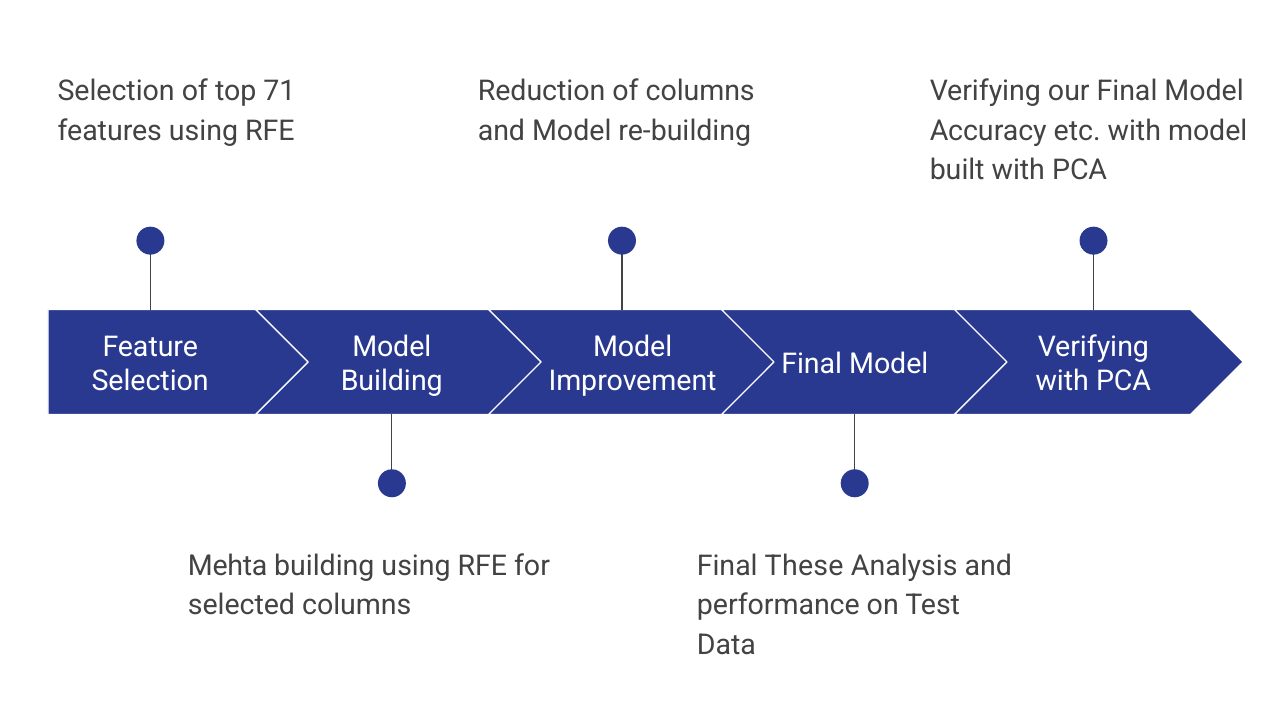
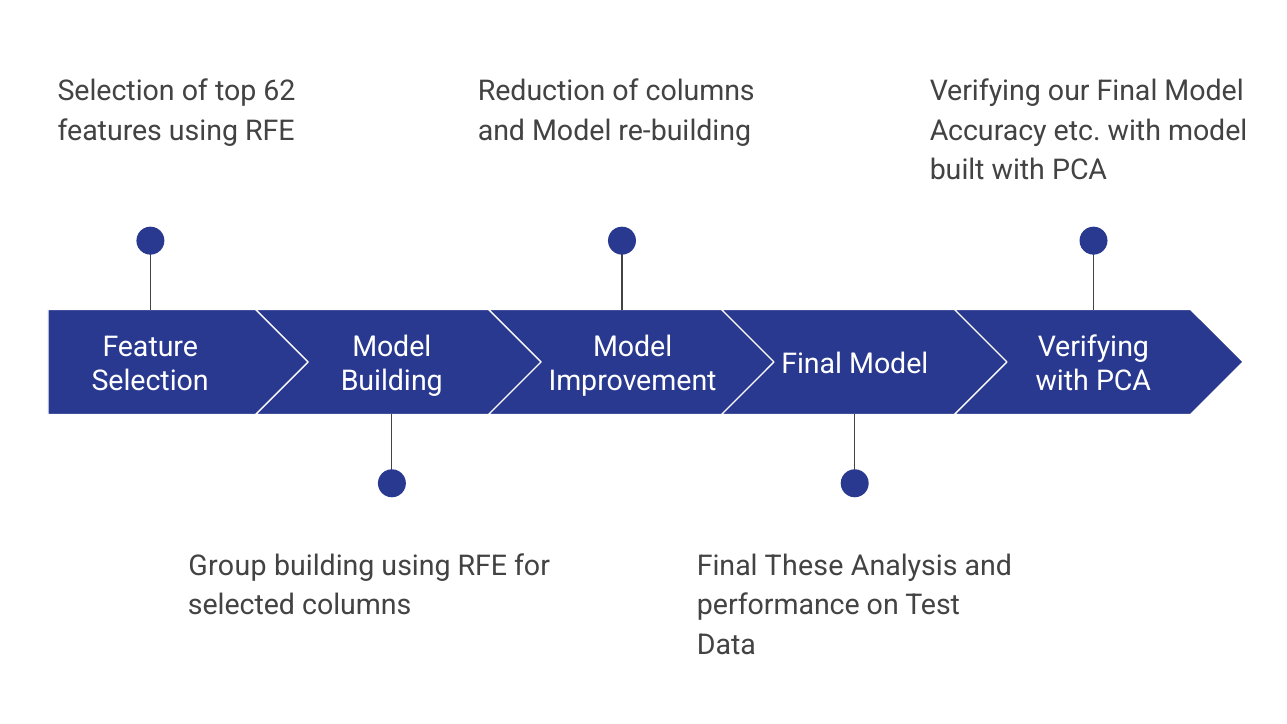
71: 71 -> 62
Mehta: Mehta -> Group
